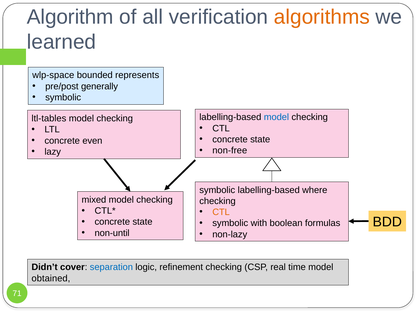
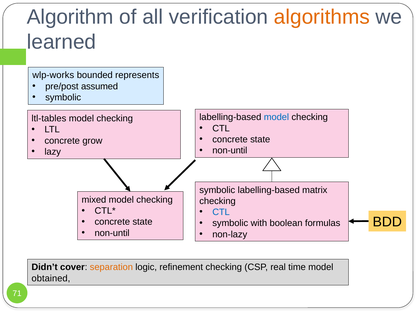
wlp-space: wlp-space -> wlp-works
generally: generally -> assumed
even: even -> grow
non-free at (230, 151): non-free -> non-until
where: where -> matrix
CTL at (221, 212) colour: orange -> blue
separation colour: blue -> orange
